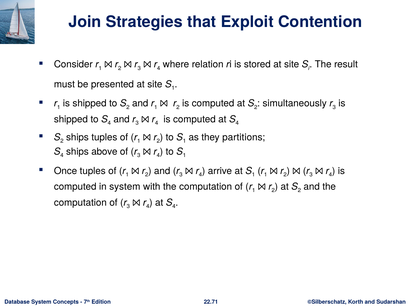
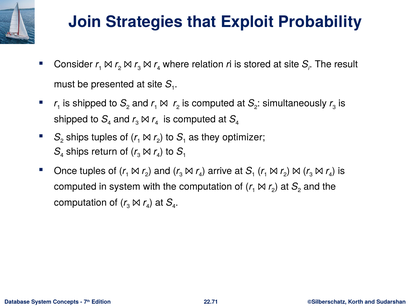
Contention: Contention -> Probability
partitions: partitions -> optimizer
above: above -> return
